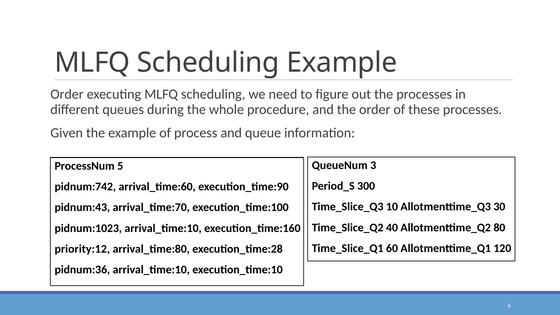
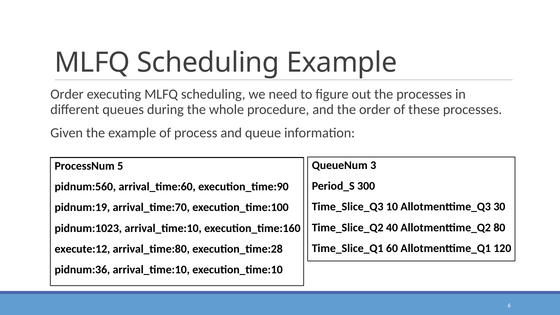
pidnum:742: pidnum:742 -> pidnum:560
pidnum:43: pidnum:43 -> pidnum:19
priority:12: priority:12 -> execute:12
